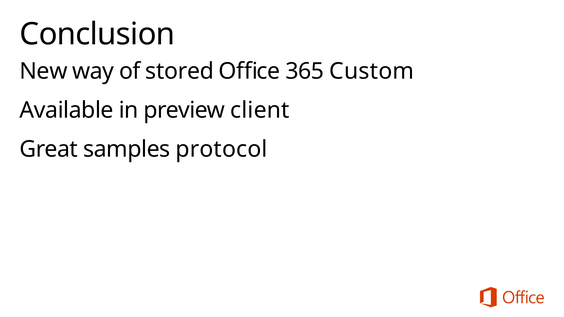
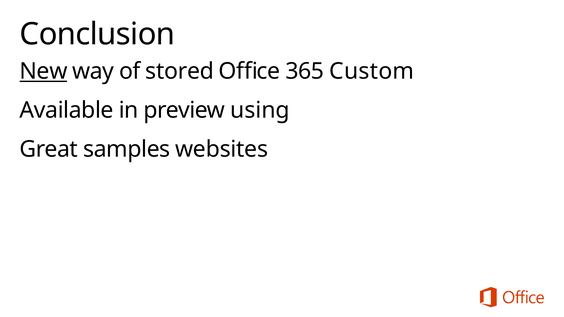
New underline: none -> present
client: client -> using
protocol: protocol -> websites
